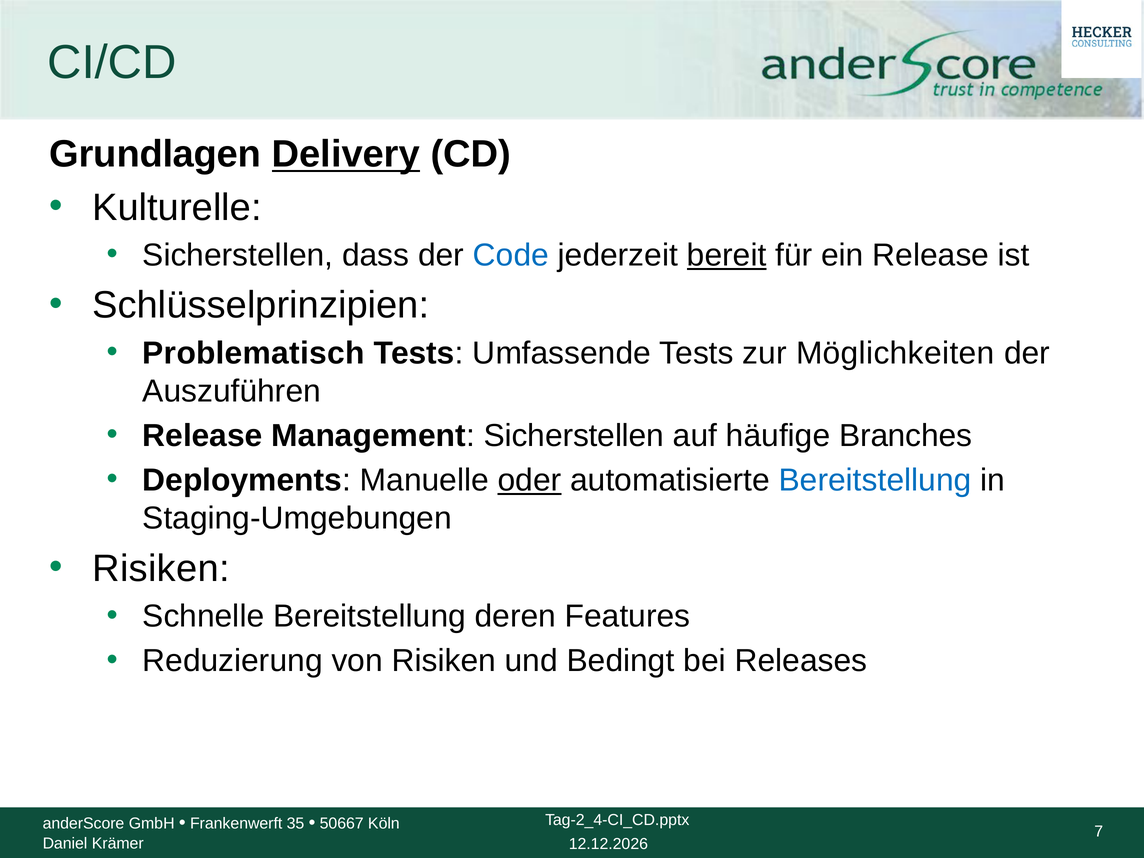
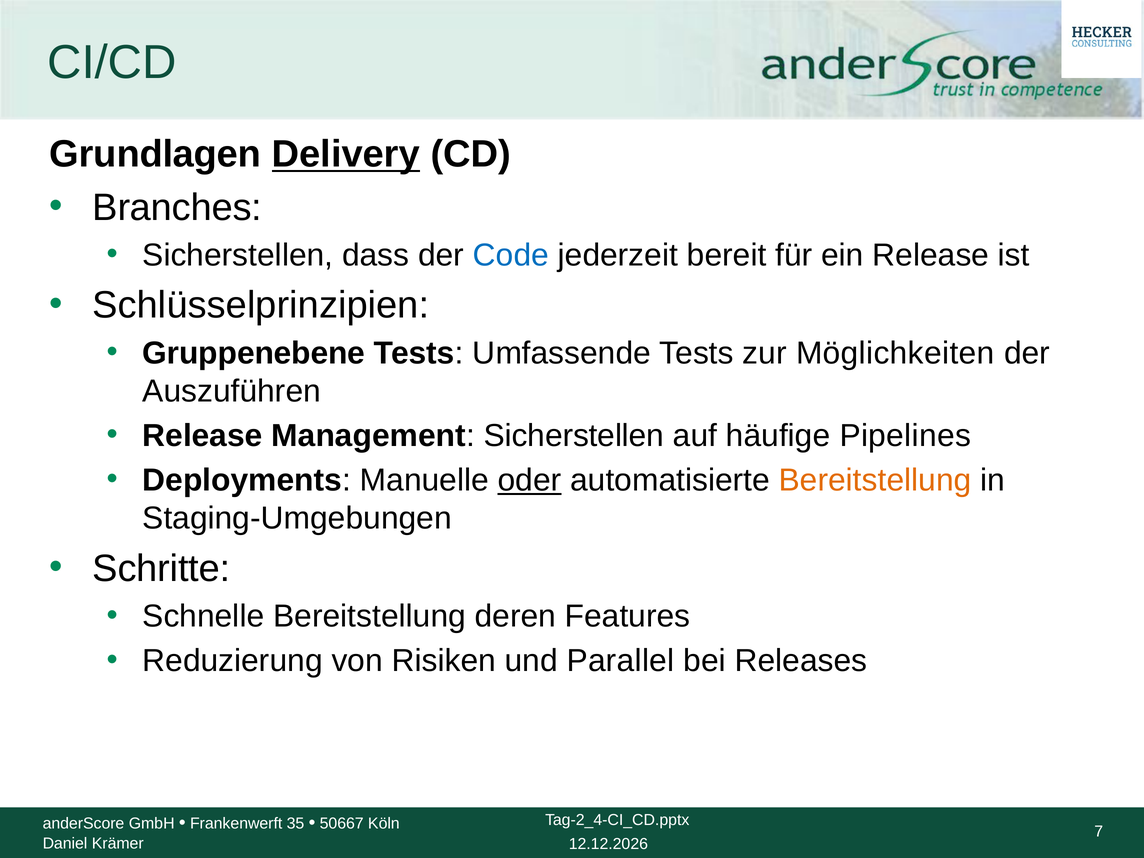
Kulturelle: Kulturelle -> Branches
bereit underline: present -> none
Problematisch: Problematisch -> Gruppenebene
Branches: Branches -> Pipelines
Bereitstellung at (875, 480) colour: blue -> orange
Risiken at (161, 568): Risiken -> Schritte
Bedingt: Bedingt -> Parallel
